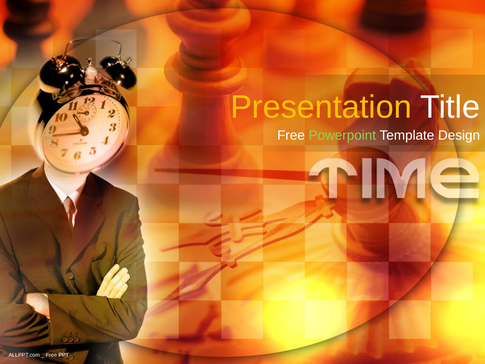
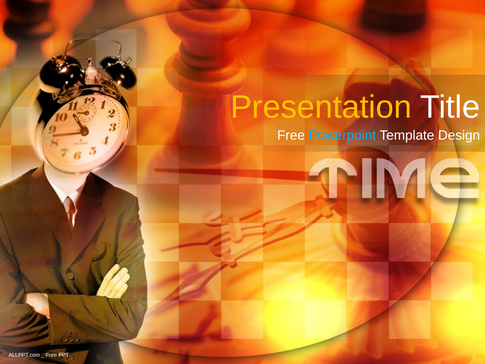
Powerpoint colour: light green -> light blue
